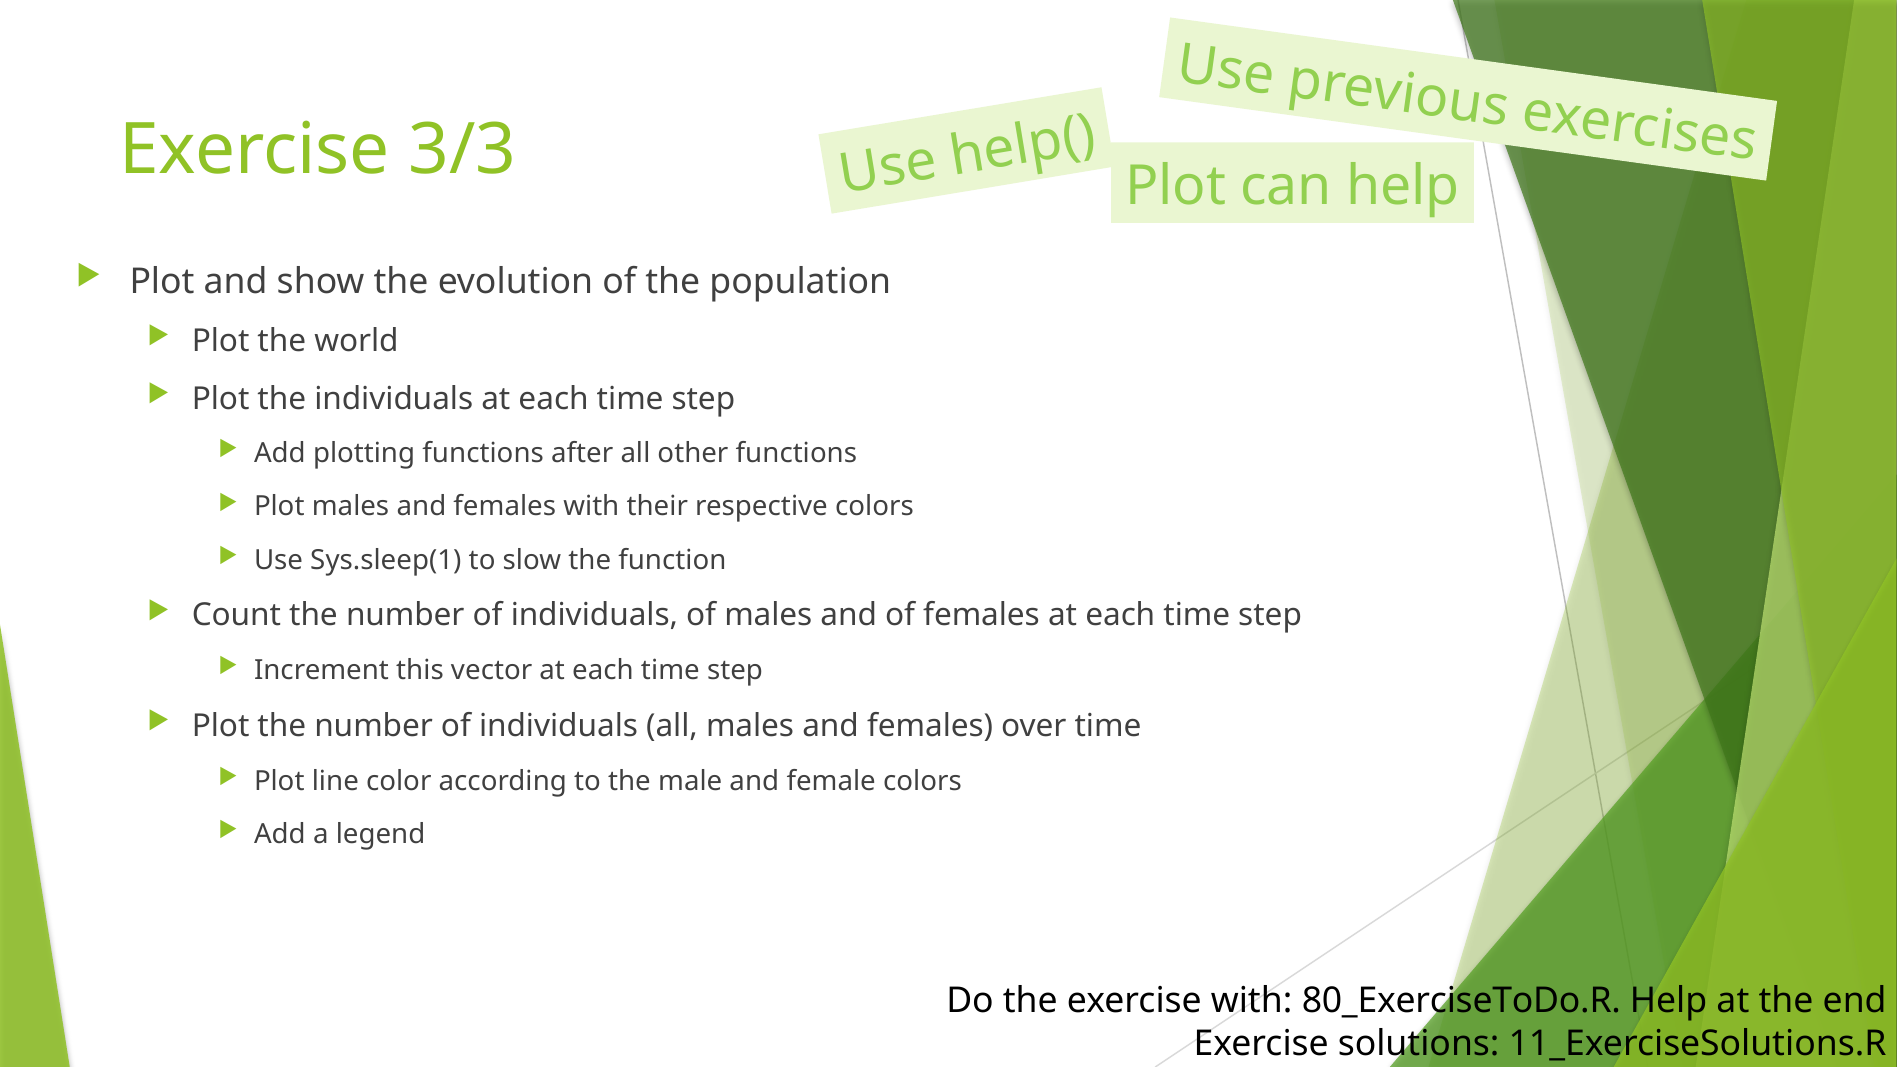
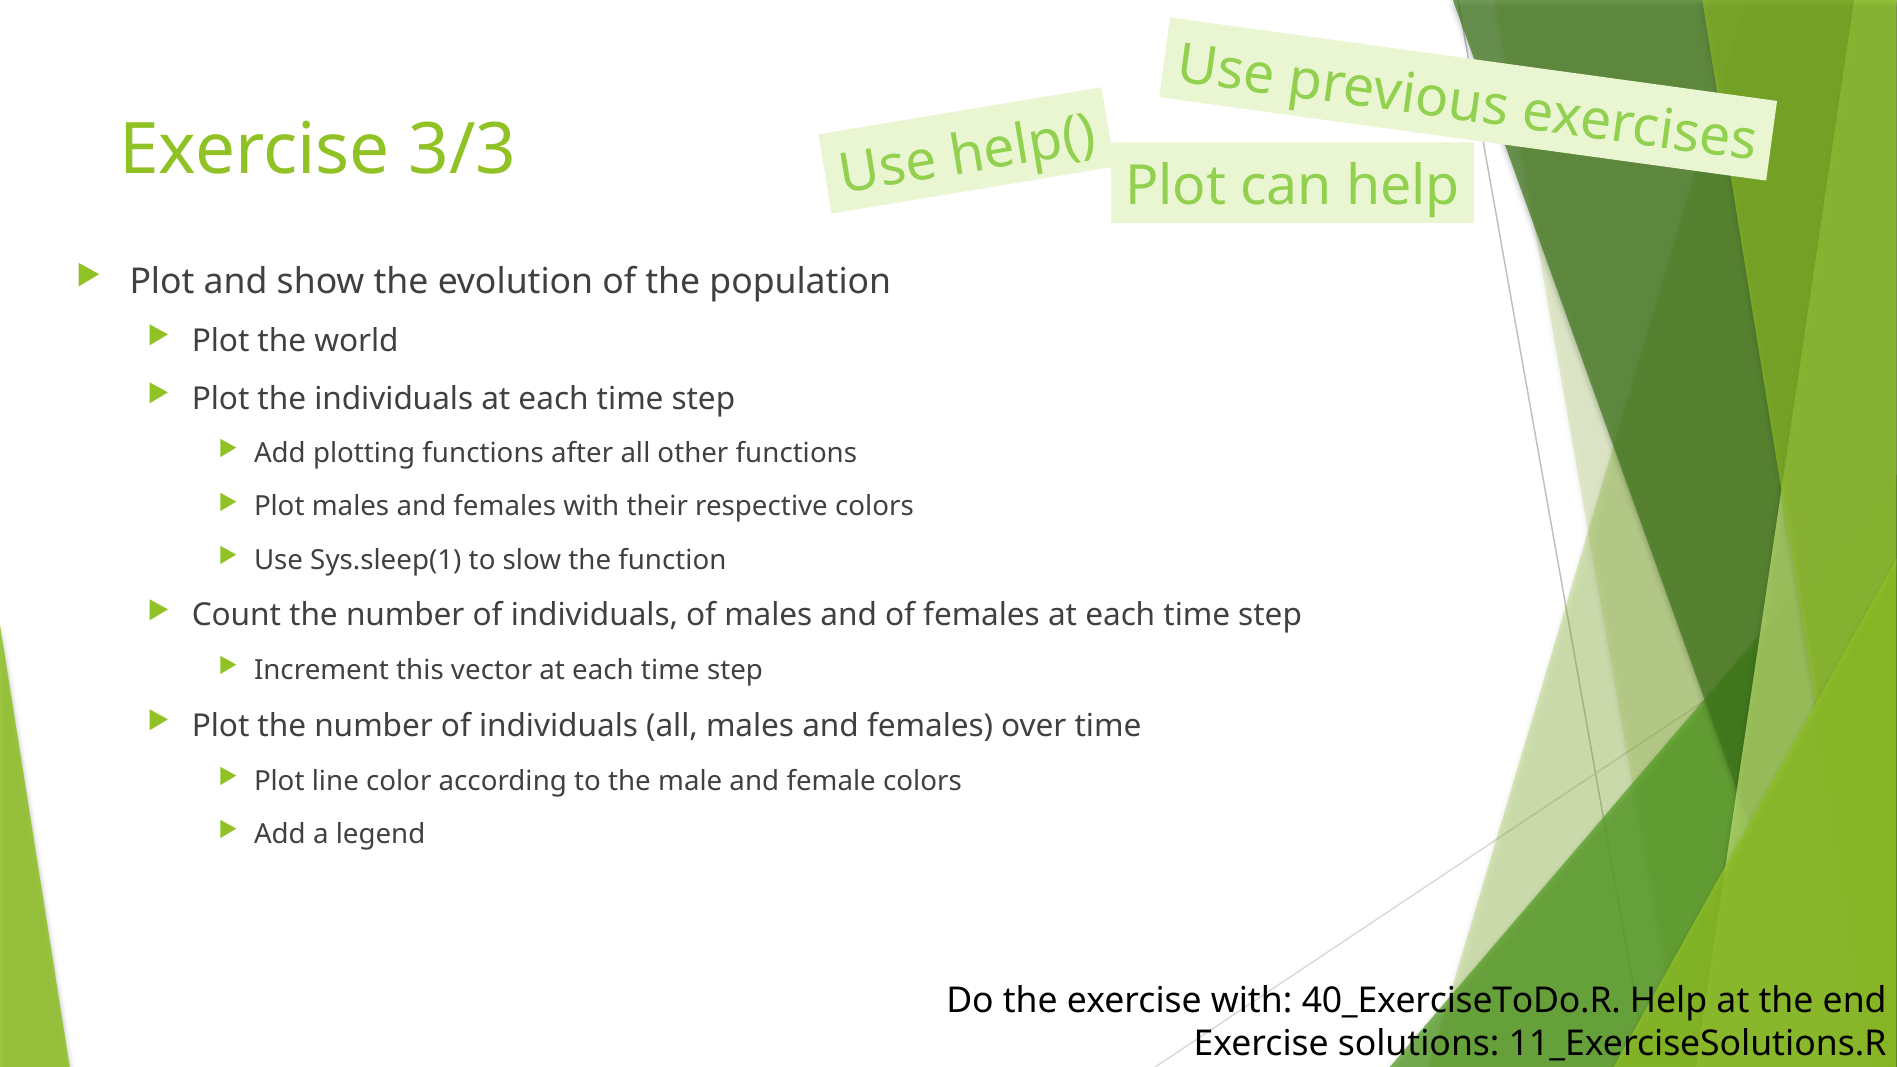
80_ExerciseToDo.R: 80_ExerciseToDo.R -> 40_ExerciseToDo.R
